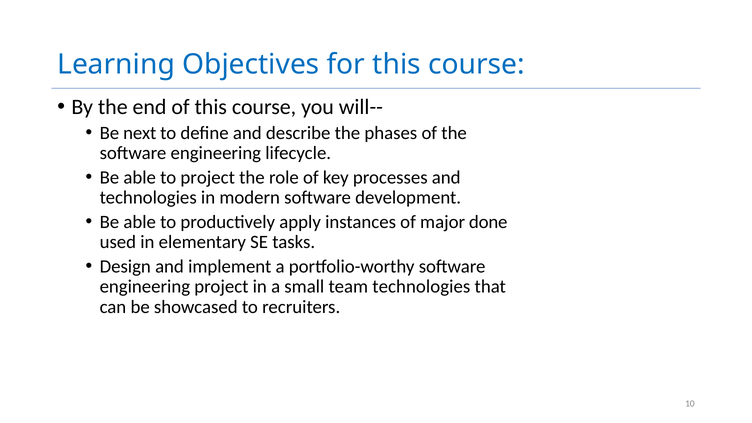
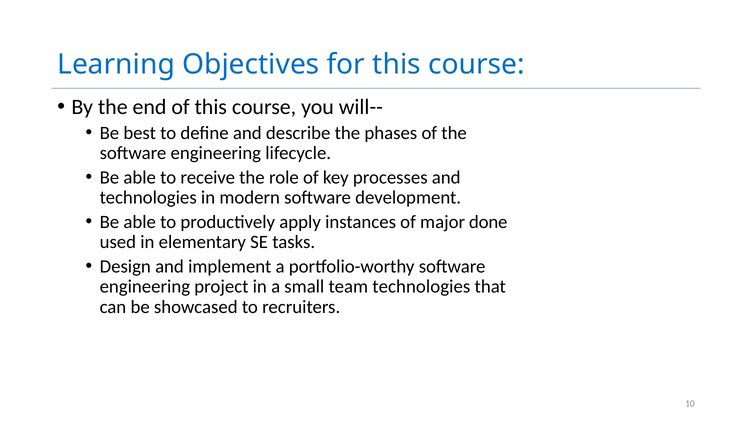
next: next -> best
to project: project -> receive
